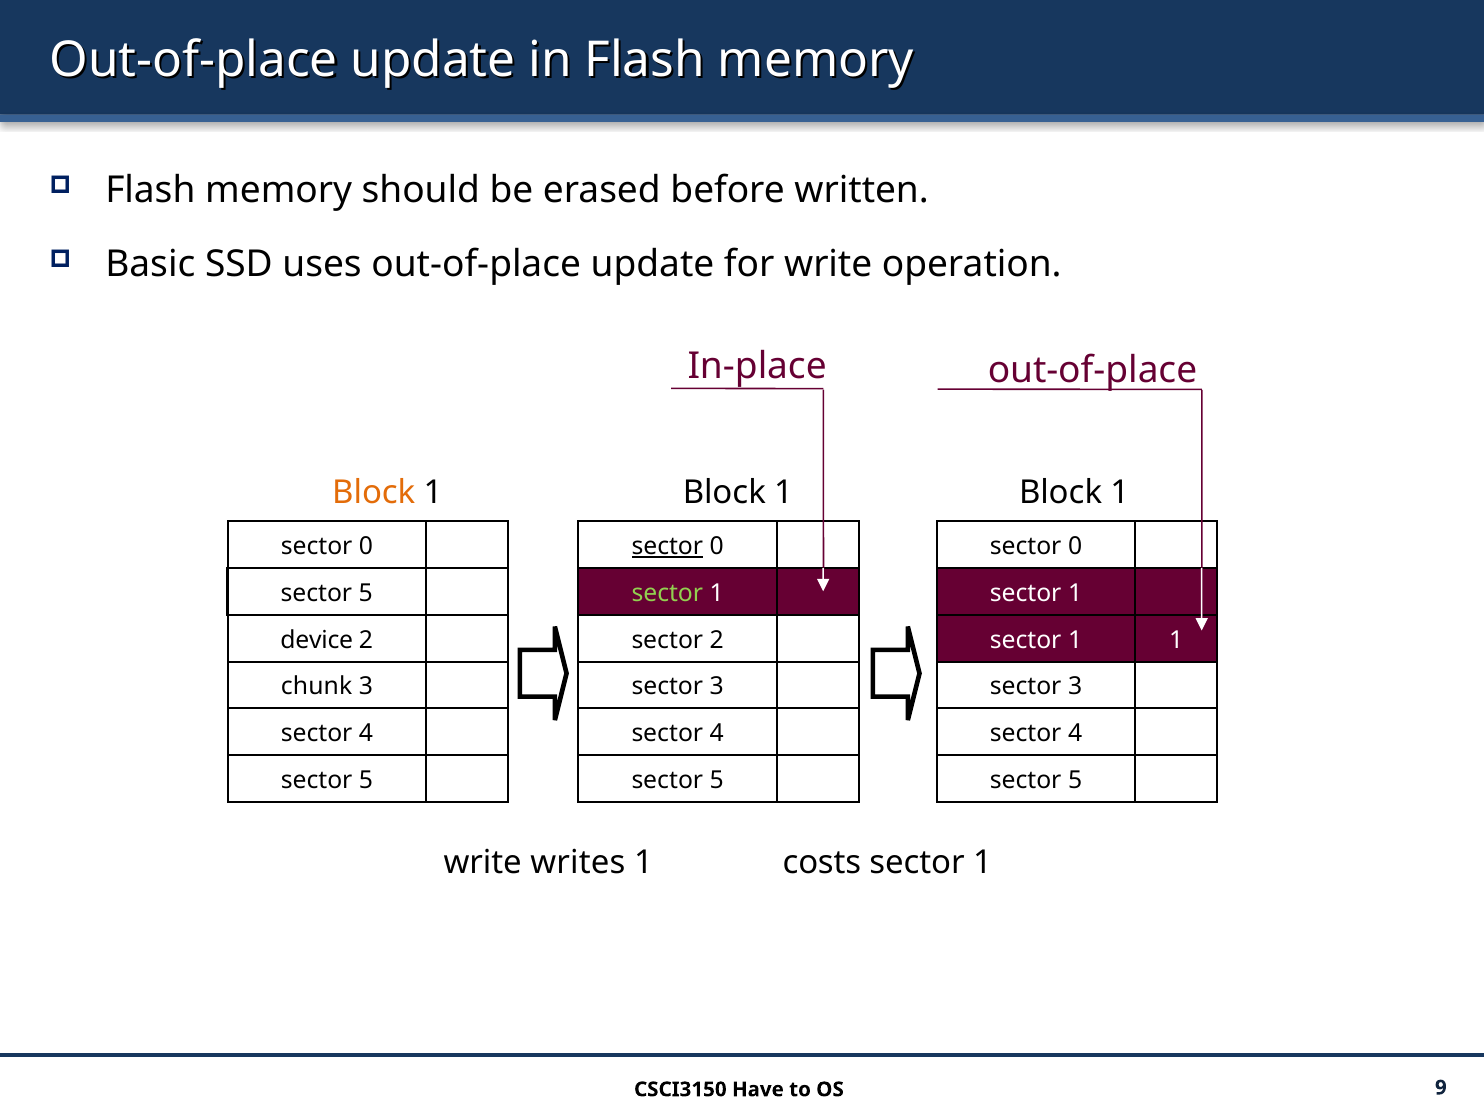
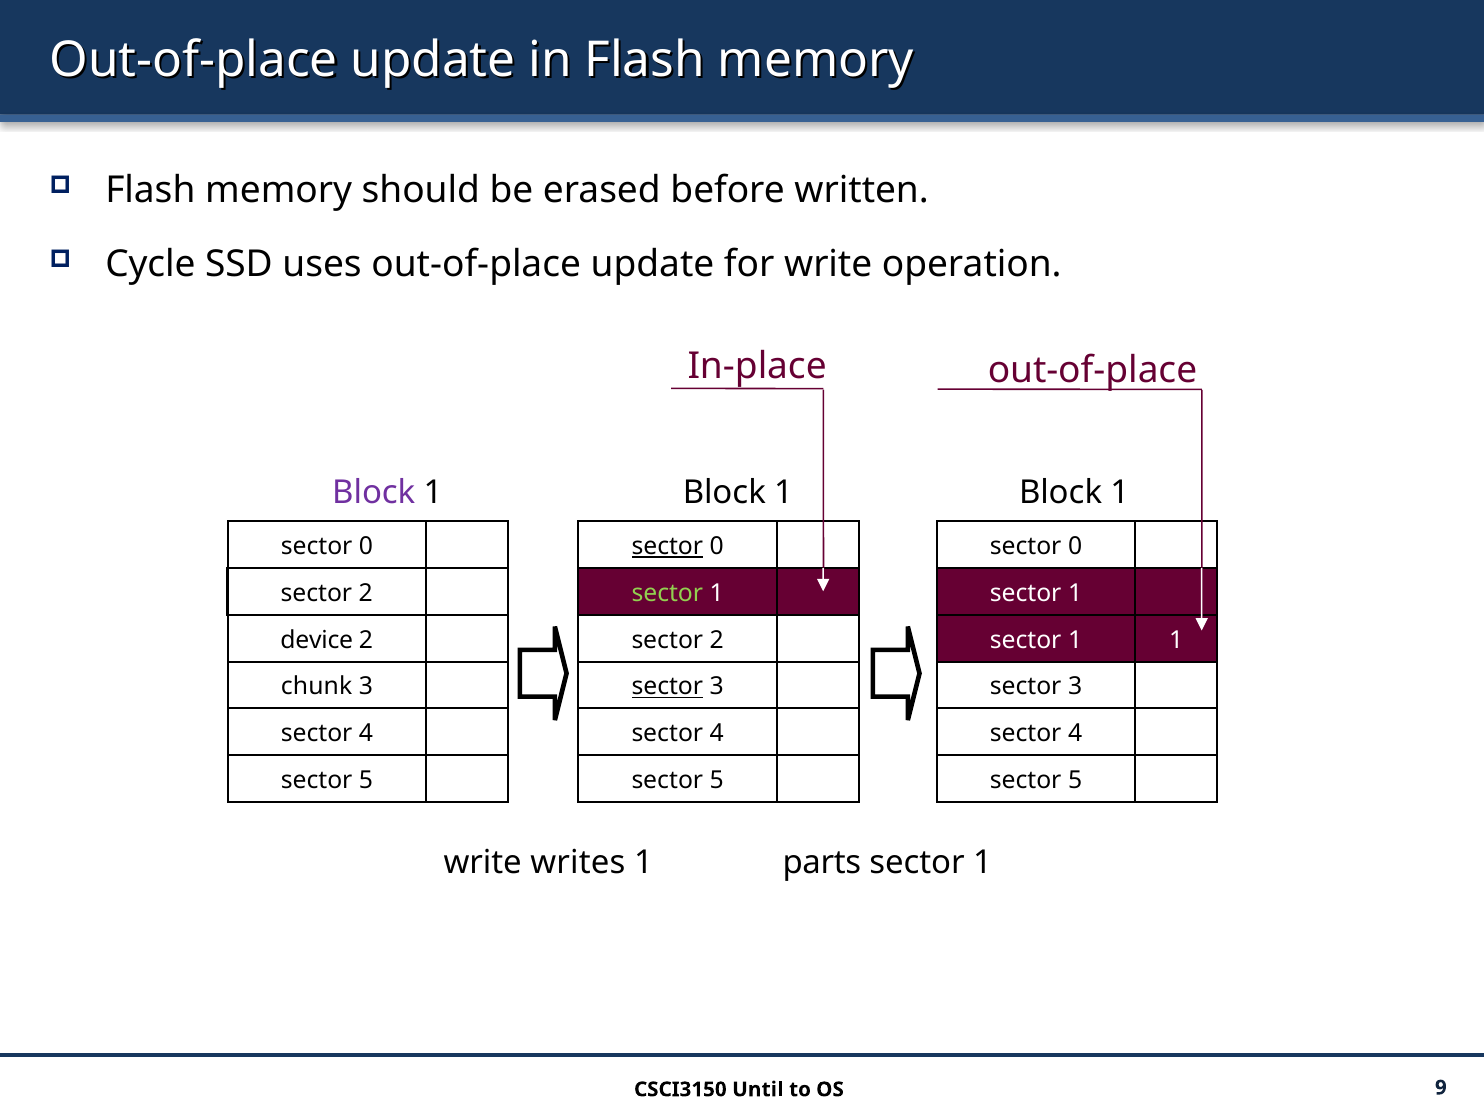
Basic: Basic -> Cycle
Block at (374, 492) colour: orange -> purple
5 at (366, 593): 5 -> 2
sector at (667, 687) underline: none -> present
costs: costs -> parts
Have: Have -> Until
